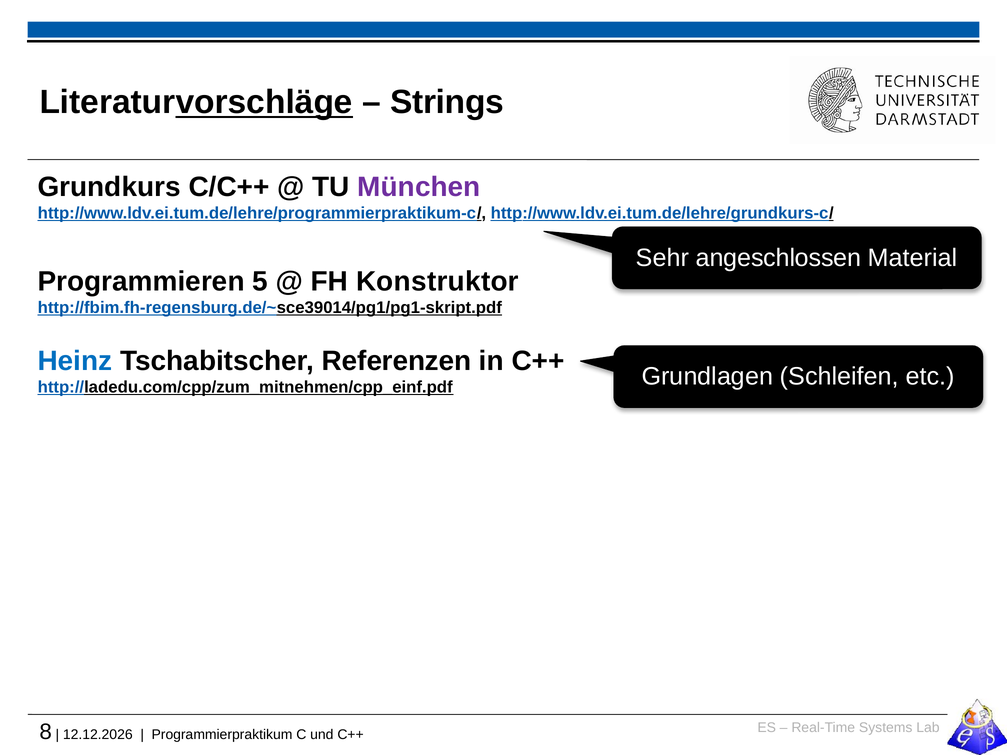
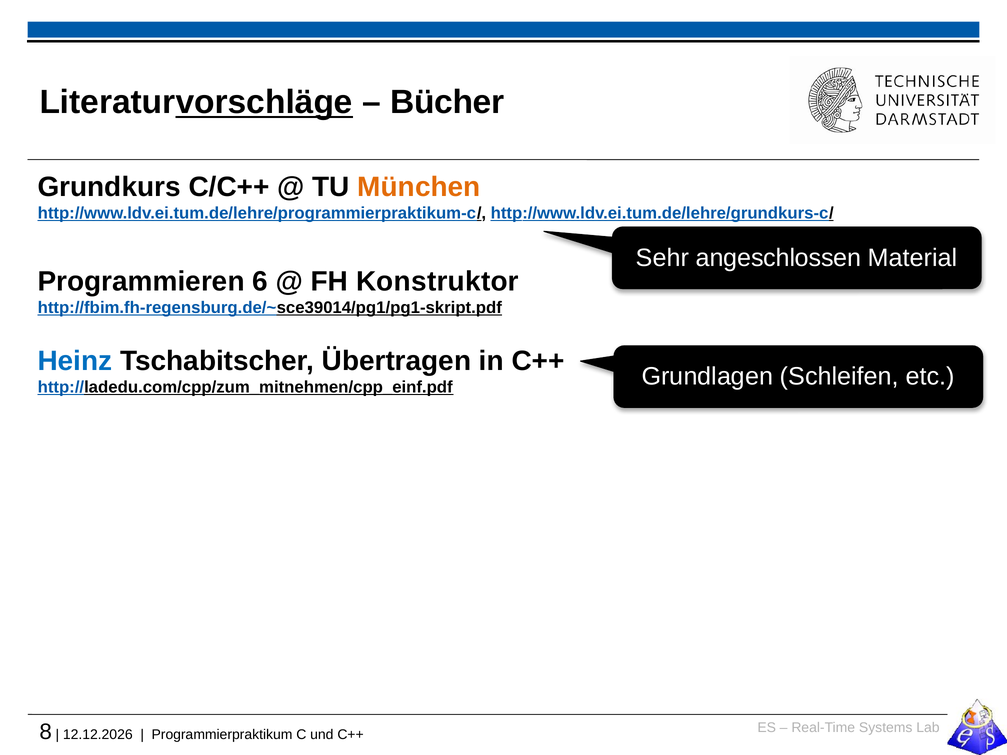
Strings: Strings -> Bücher
München colour: purple -> orange
5: 5 -> 6
Referenzen: Referenzen -> Übertragen
